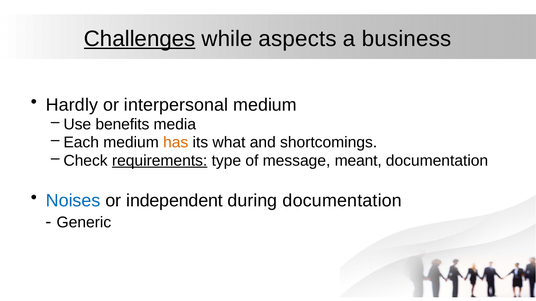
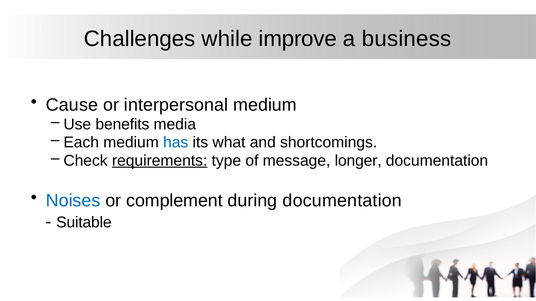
Challenges underline: present -> none
aspects: aspects -> improve
Hardly: Hardly -> Cause
has colour: orange -> blue
meant: meant -> longer
independent: independent -> complement
Generic: Generic -> Suitable
